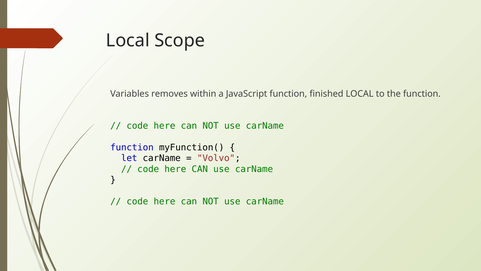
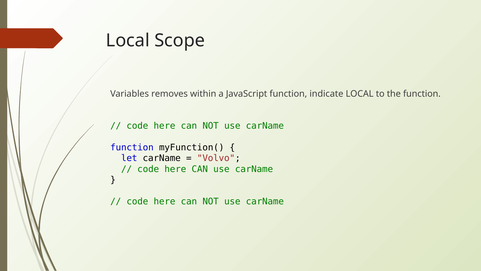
finished: finished -> indicate
